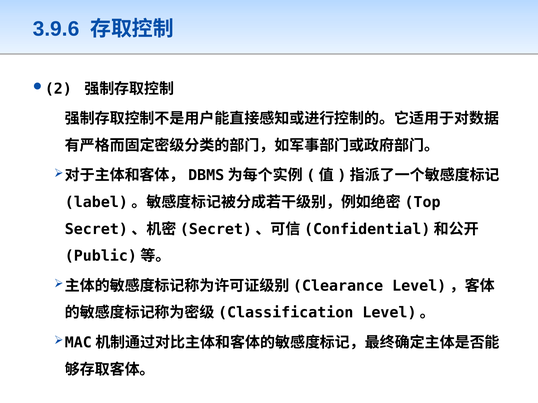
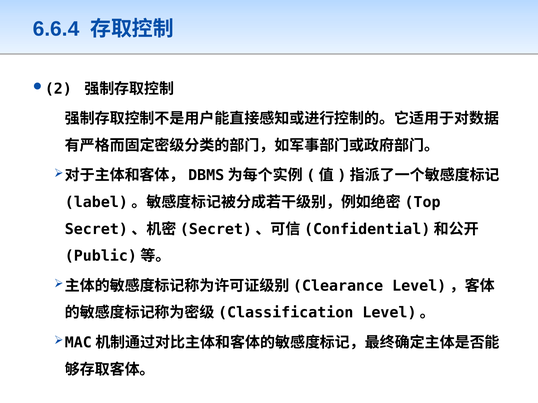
3.9.6: 3.9.6 -> 6.6.4
